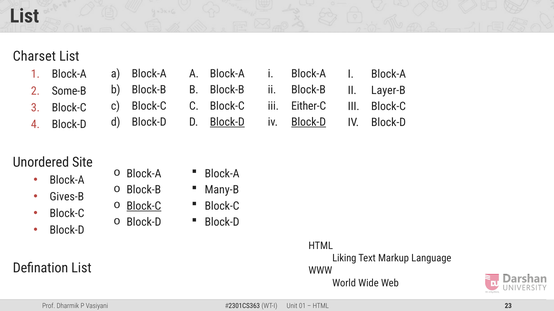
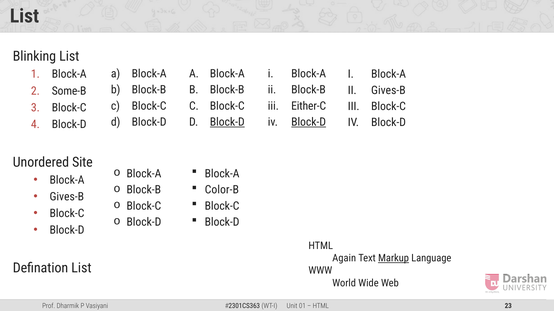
Charset: Charset -> Blinking
Layer-B at (388, 90): Layer-B -> Gives-B
Many-B: Many-B -> Color-B
Block-C at (144, 206) underline: present -> none
Liking: Liking -> Again
Markup underline: none -> present
